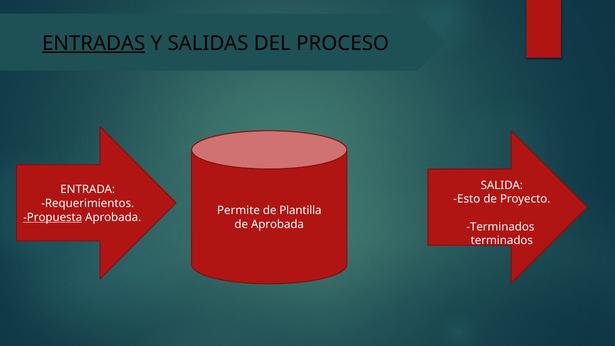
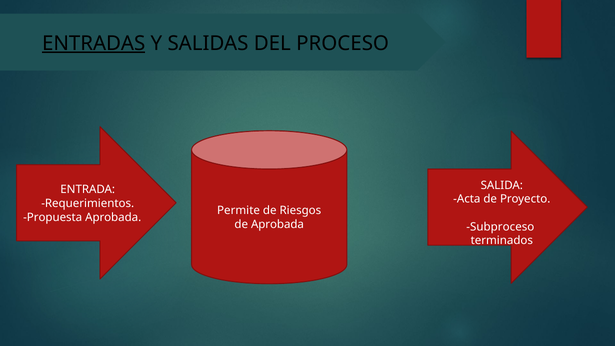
Esto: Esto -> Acta
Plantilla: Plantilla -> Riesgos
Propuesta underline: present -> none
Terminados at (500, 227): Terminados -> Subproceso
